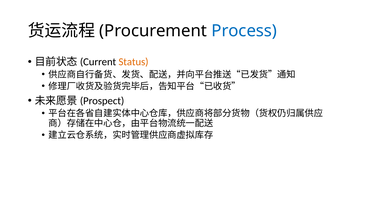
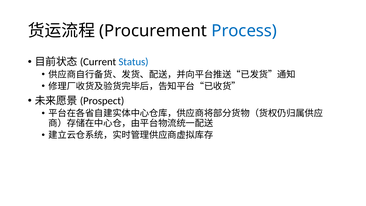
Status colour: orange -> blue
